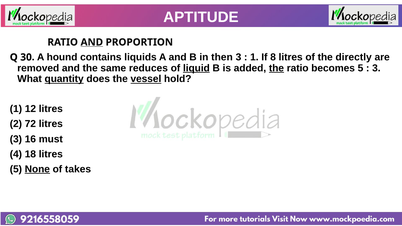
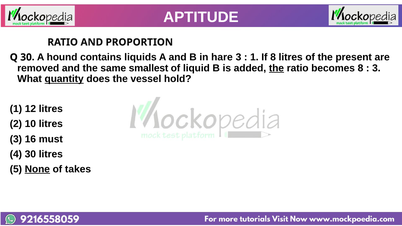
AND at (92, 42) underline: present -> none
then: then -> hare
directly: directly -> present
reduces: reduces -> smallest
liquid underline: present -> none
becomes 5: 5 -> 8
vessel underline: present -> none
72: 72 -> 10
4 18: 18 -> 30
